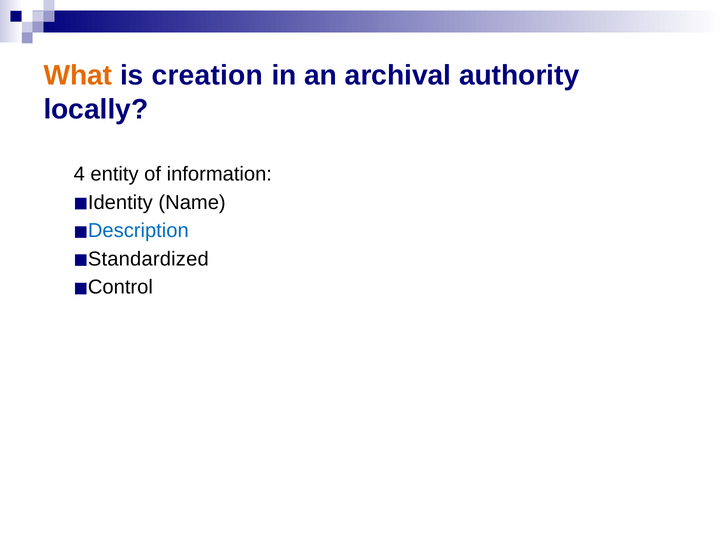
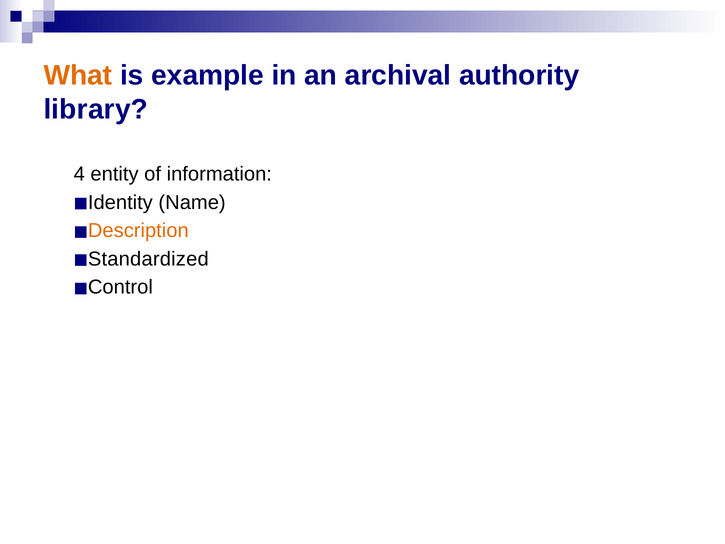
creation: creation -> example
locally: locally -> library
Description colour: blue -> orange
